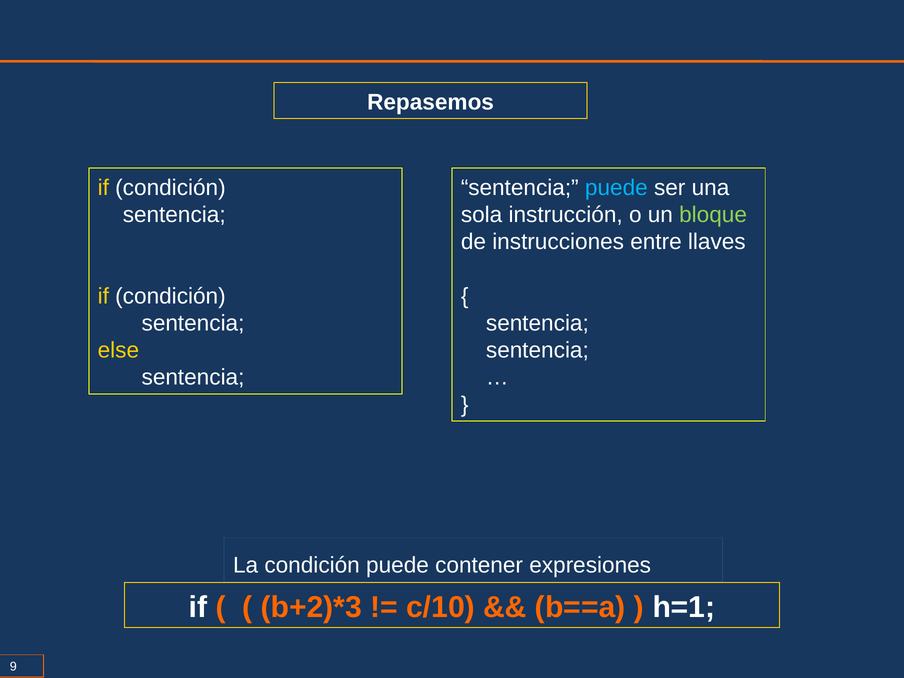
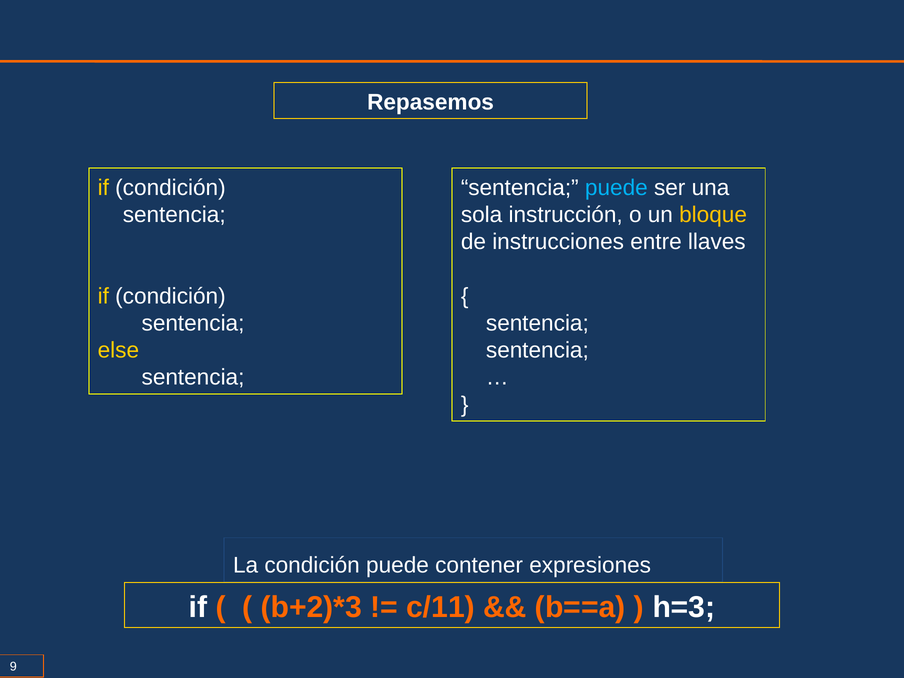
bloque colour: light green -> yellow
c/10: c/10 -> c/11
h=1: h=1 -> h=3
